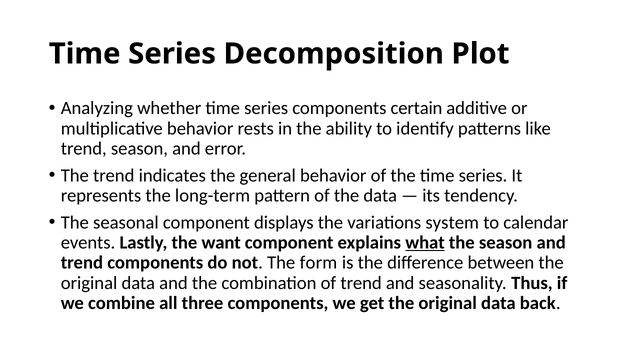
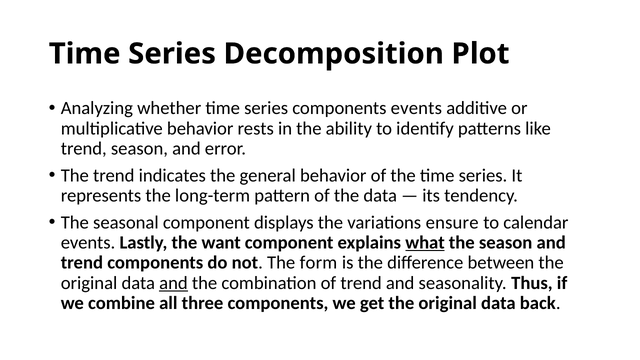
components certain: certain -> events
system: system -> ensure
and at (174, 283) underline: none -> present
